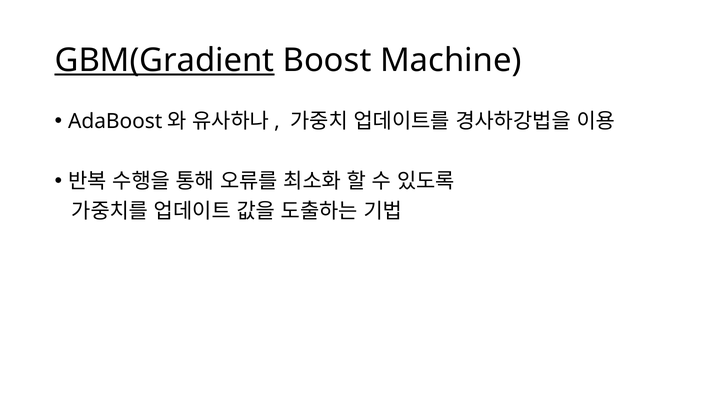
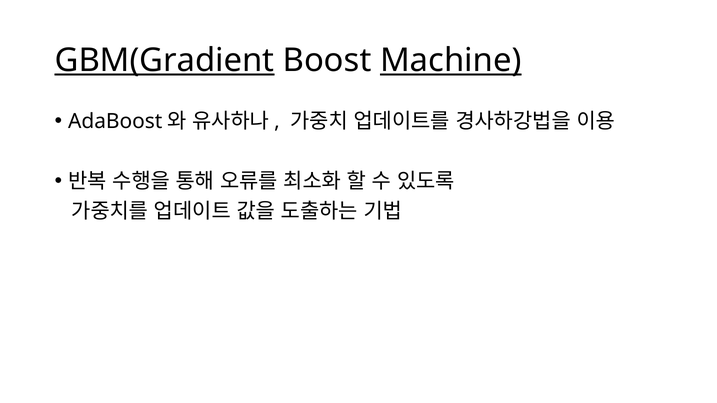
Machine underline: none -> present
